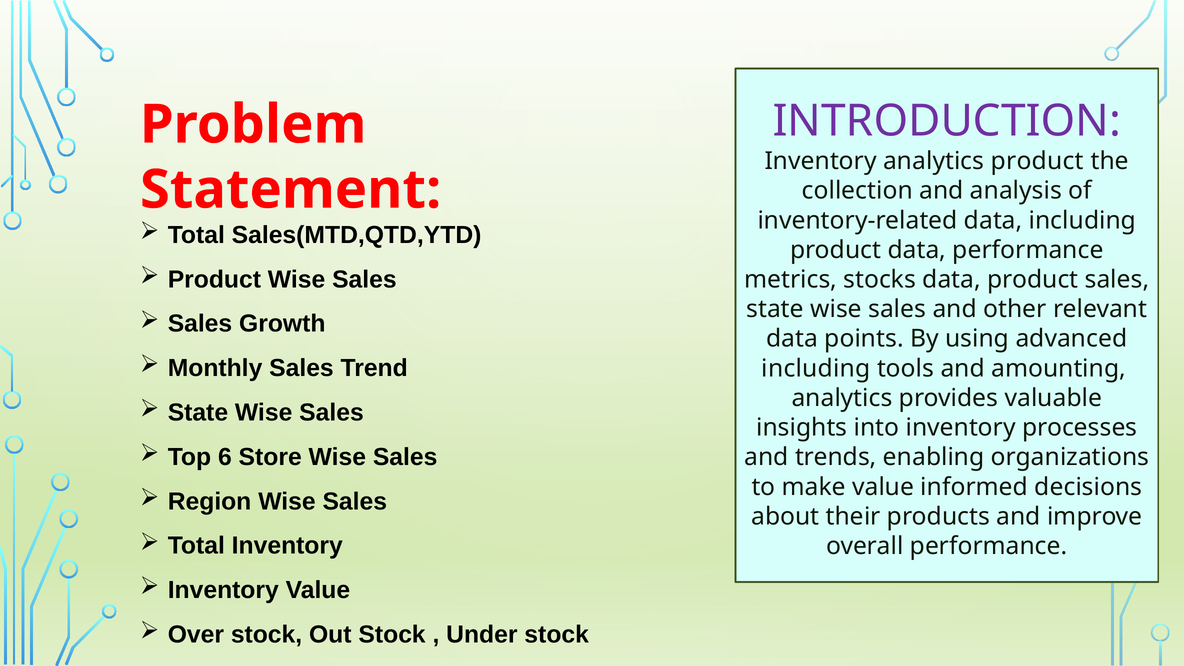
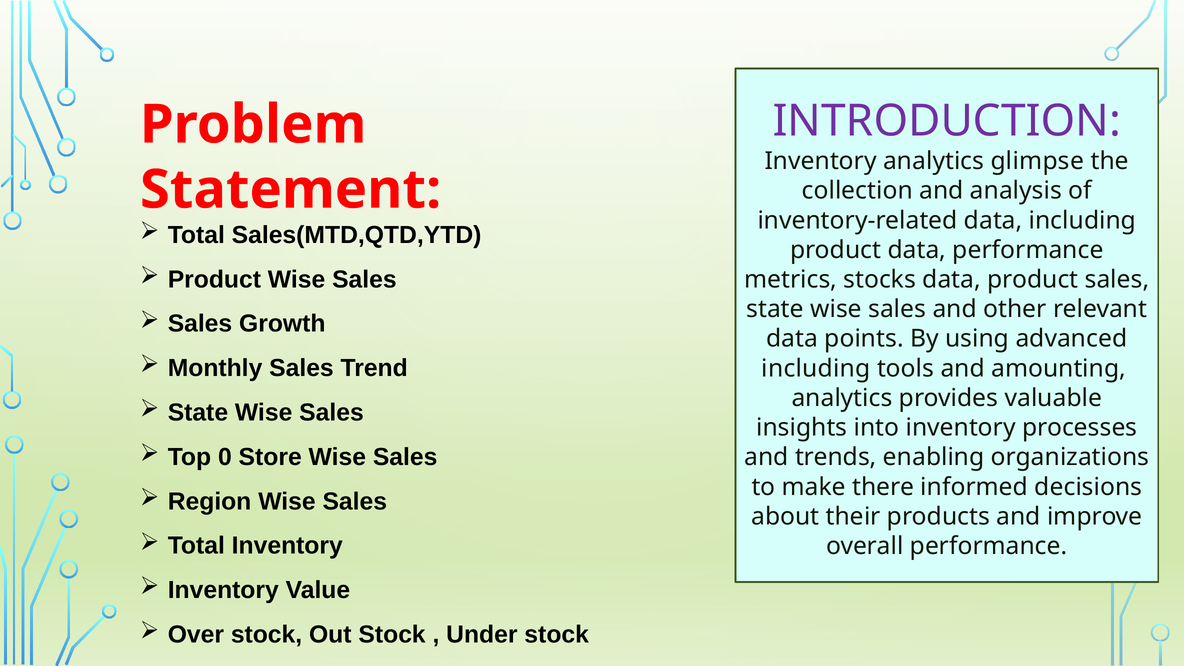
analytics product: product -> glimpse
6: 6 -> 0
make value: value -> there
